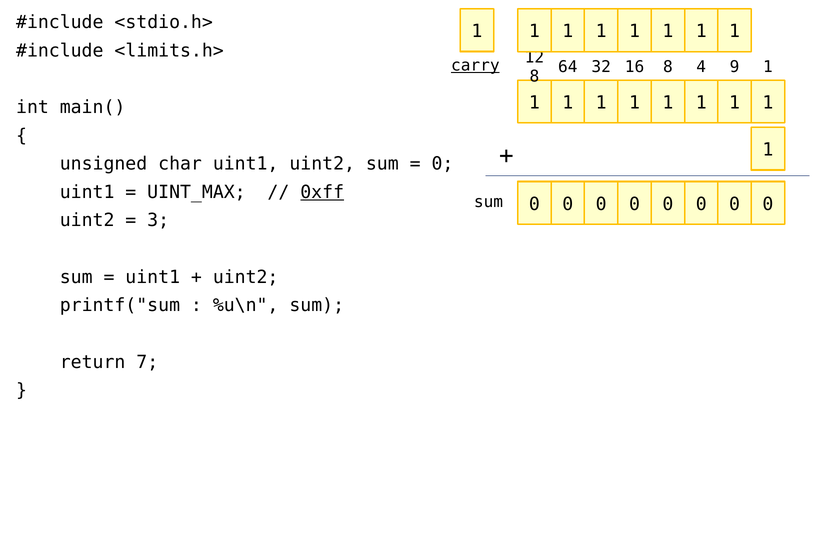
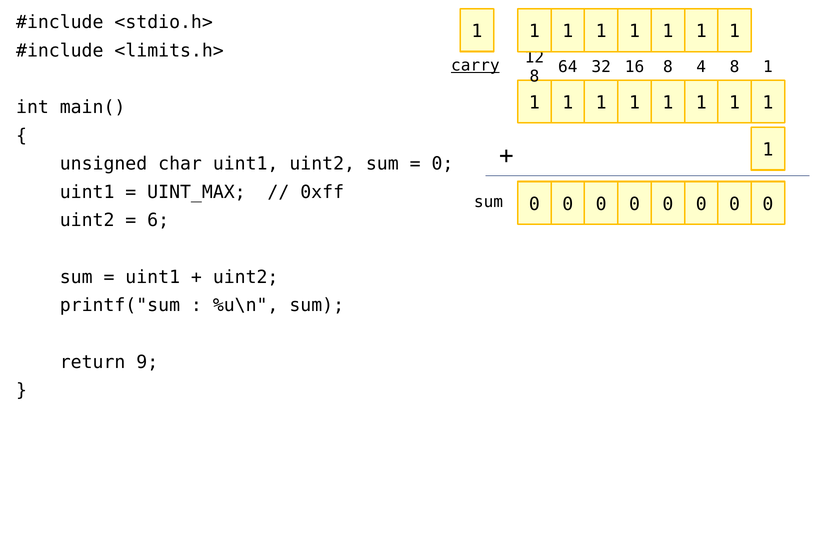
4 9: 9 -> 8
0xff underline: present -> none
3: 3 -> 6
7: 7 -> 9
